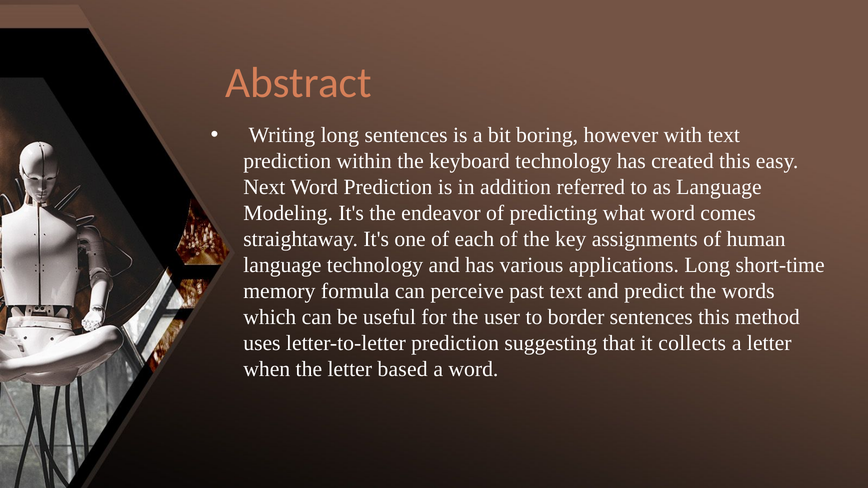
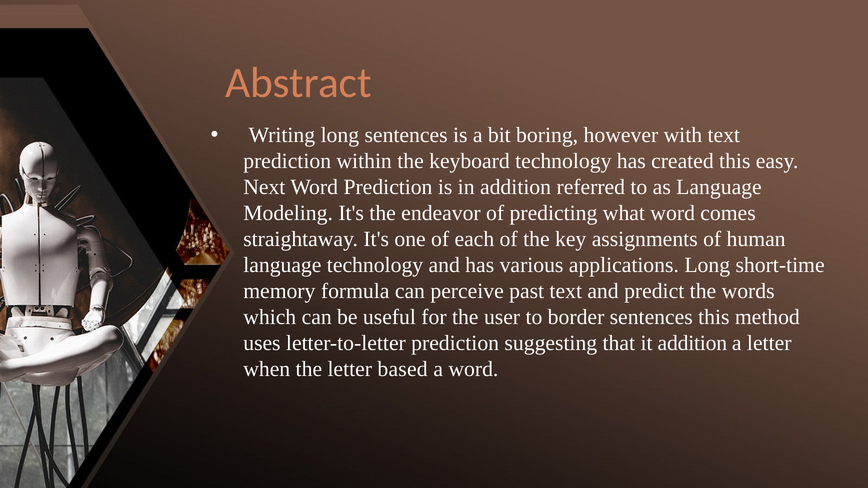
it collects: collects -> addition
